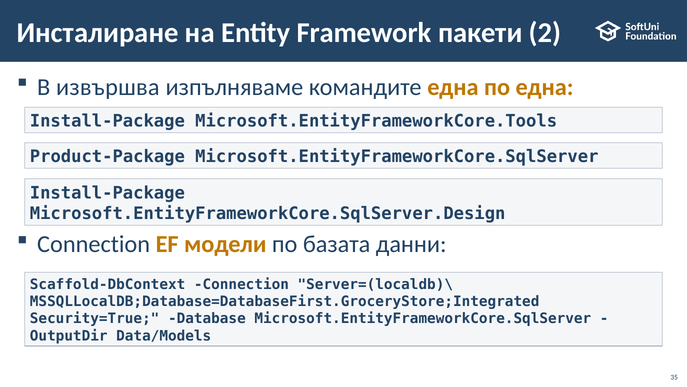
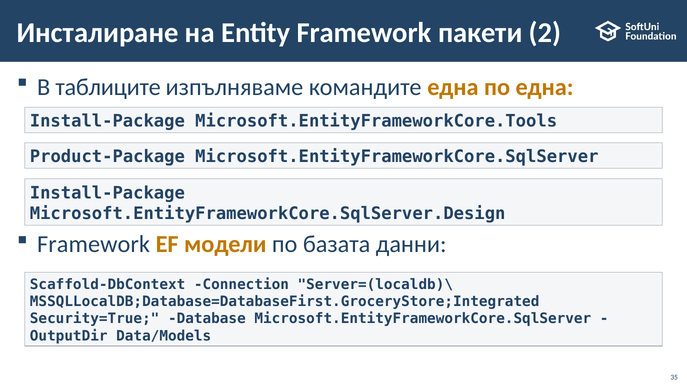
извършва: извършва -> таблиците
Connection at (94, 244): Connection -> Framework
